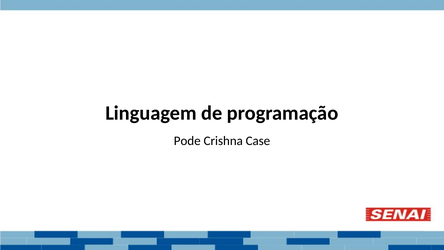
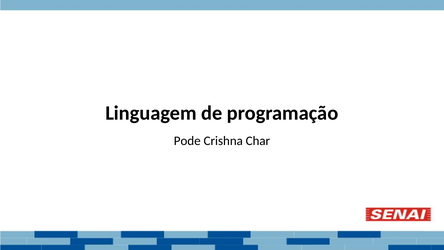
Case: Case -> Char
